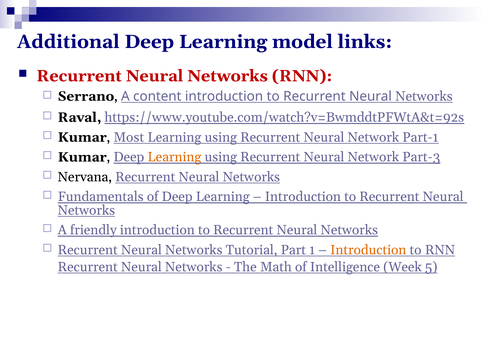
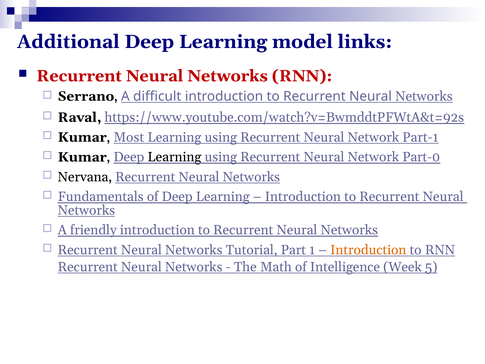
content: content -> difficult
Learning at (174, 157) colour: orange -> black
Part-3: Part-3 -> Part-0
